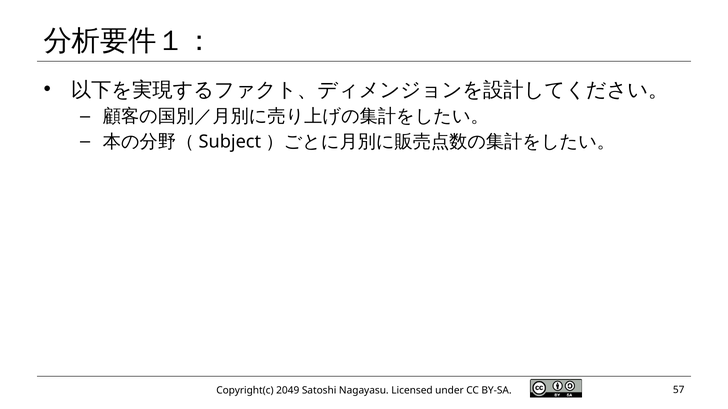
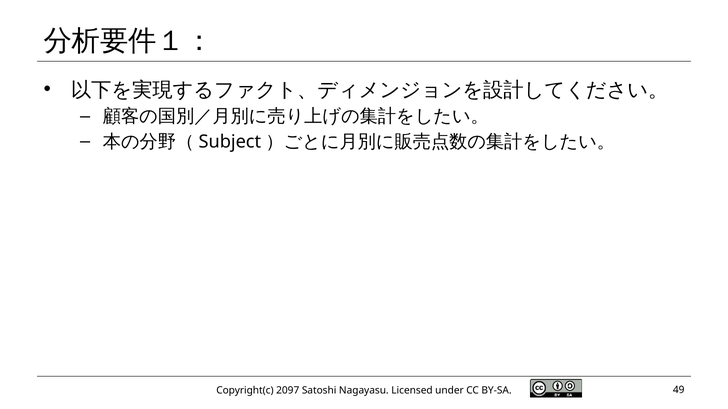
2049: 2049 -> 2097
57: 57 -> 49
